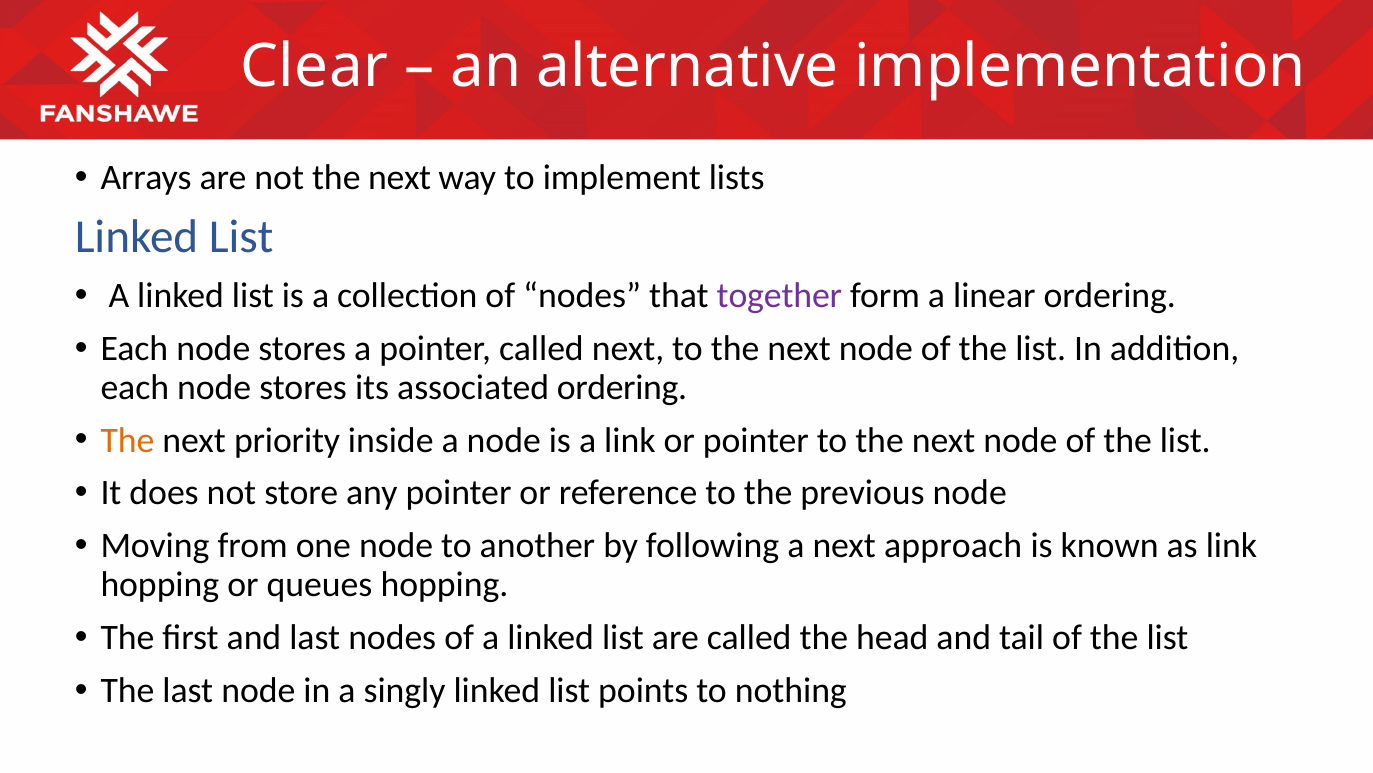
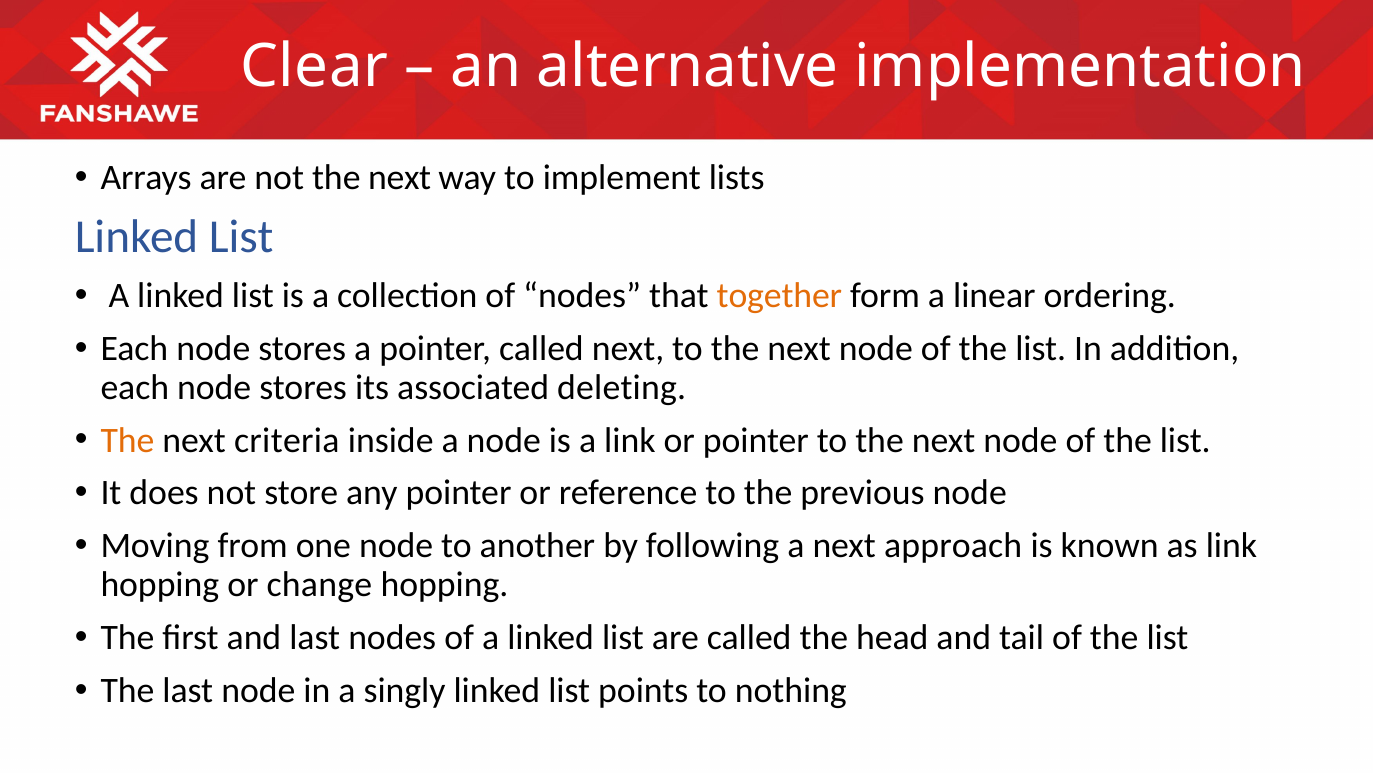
together colour: purple -> orange
associated ordering: ordering -> deleting
priority: priority -> criteria
queues: queues -> change
